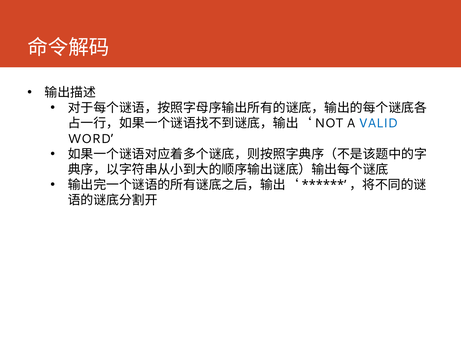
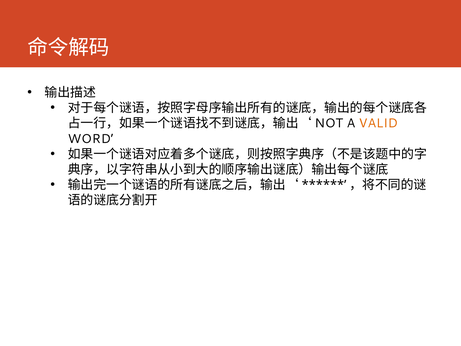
VALID colour: blue -> orange
